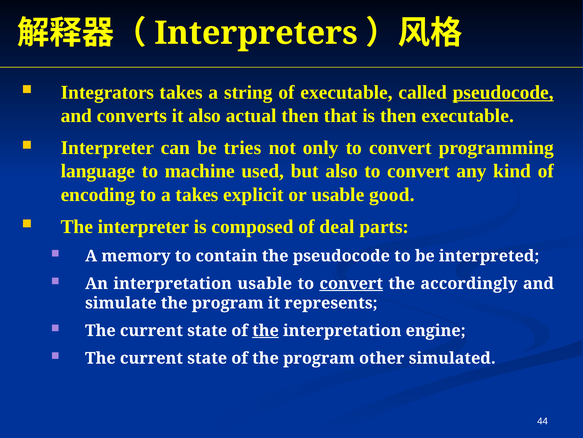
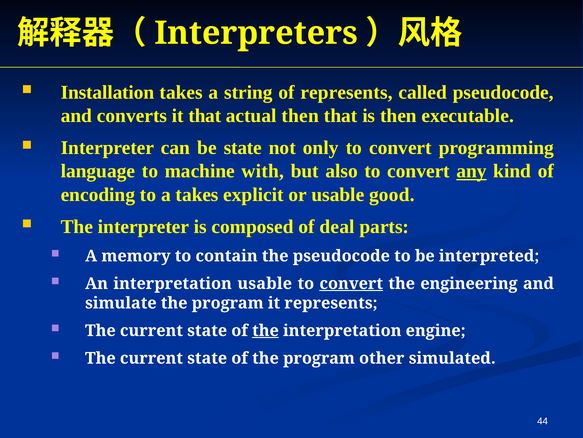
Integrators: Integrators -> Installation
of executable: executable -> represents
pseudocode at (503, 92) underline: present -> none
it also: also -> that
be tries: tries -> state
used: used -> with
any underline: none -> present
accordingly: accordingly -> engineering
